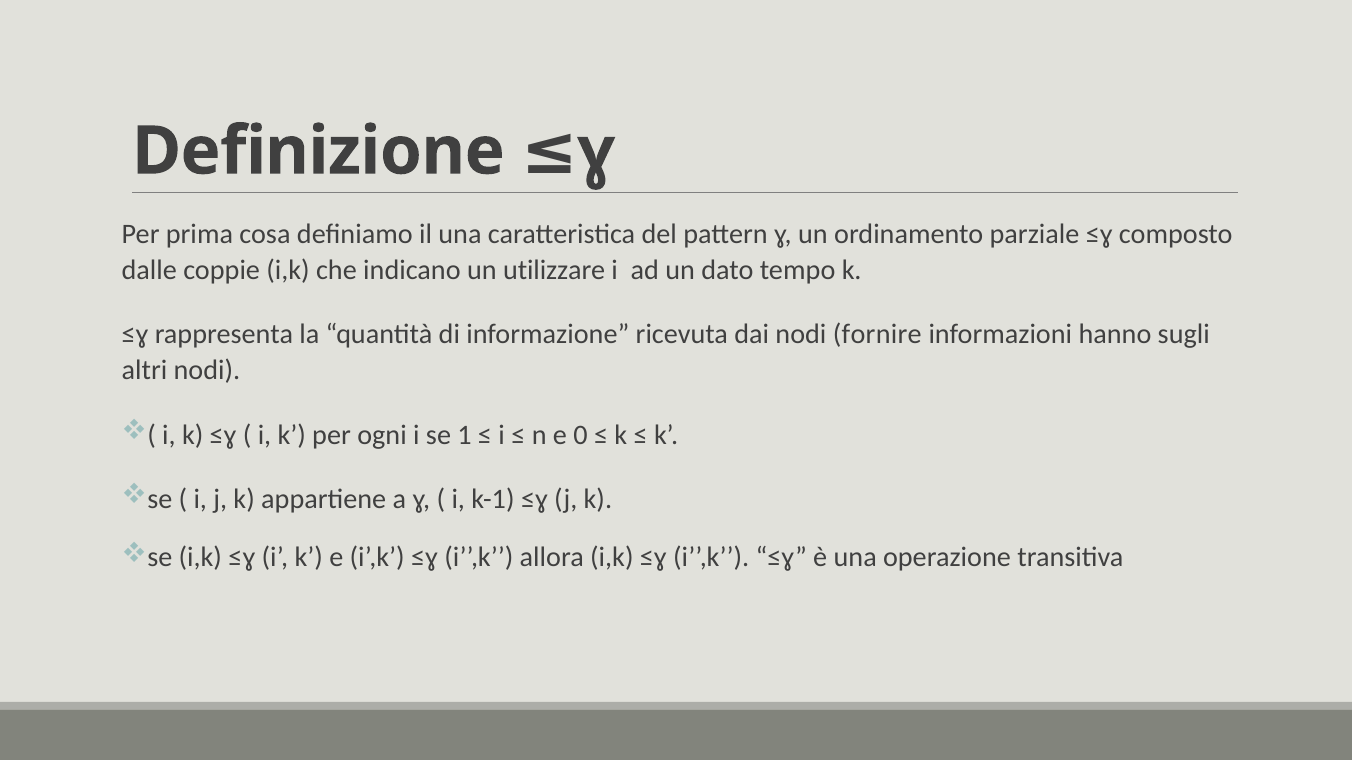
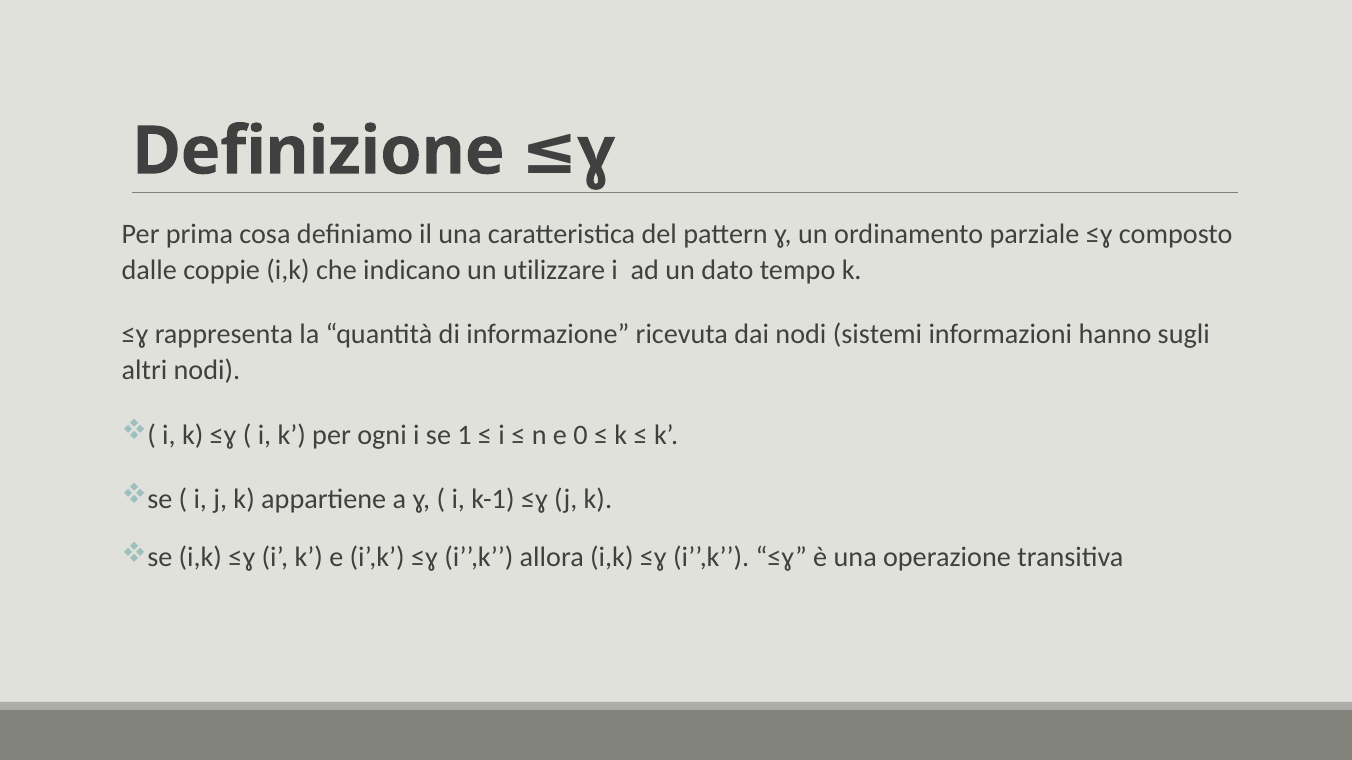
fornire: fornire -> sistemi
